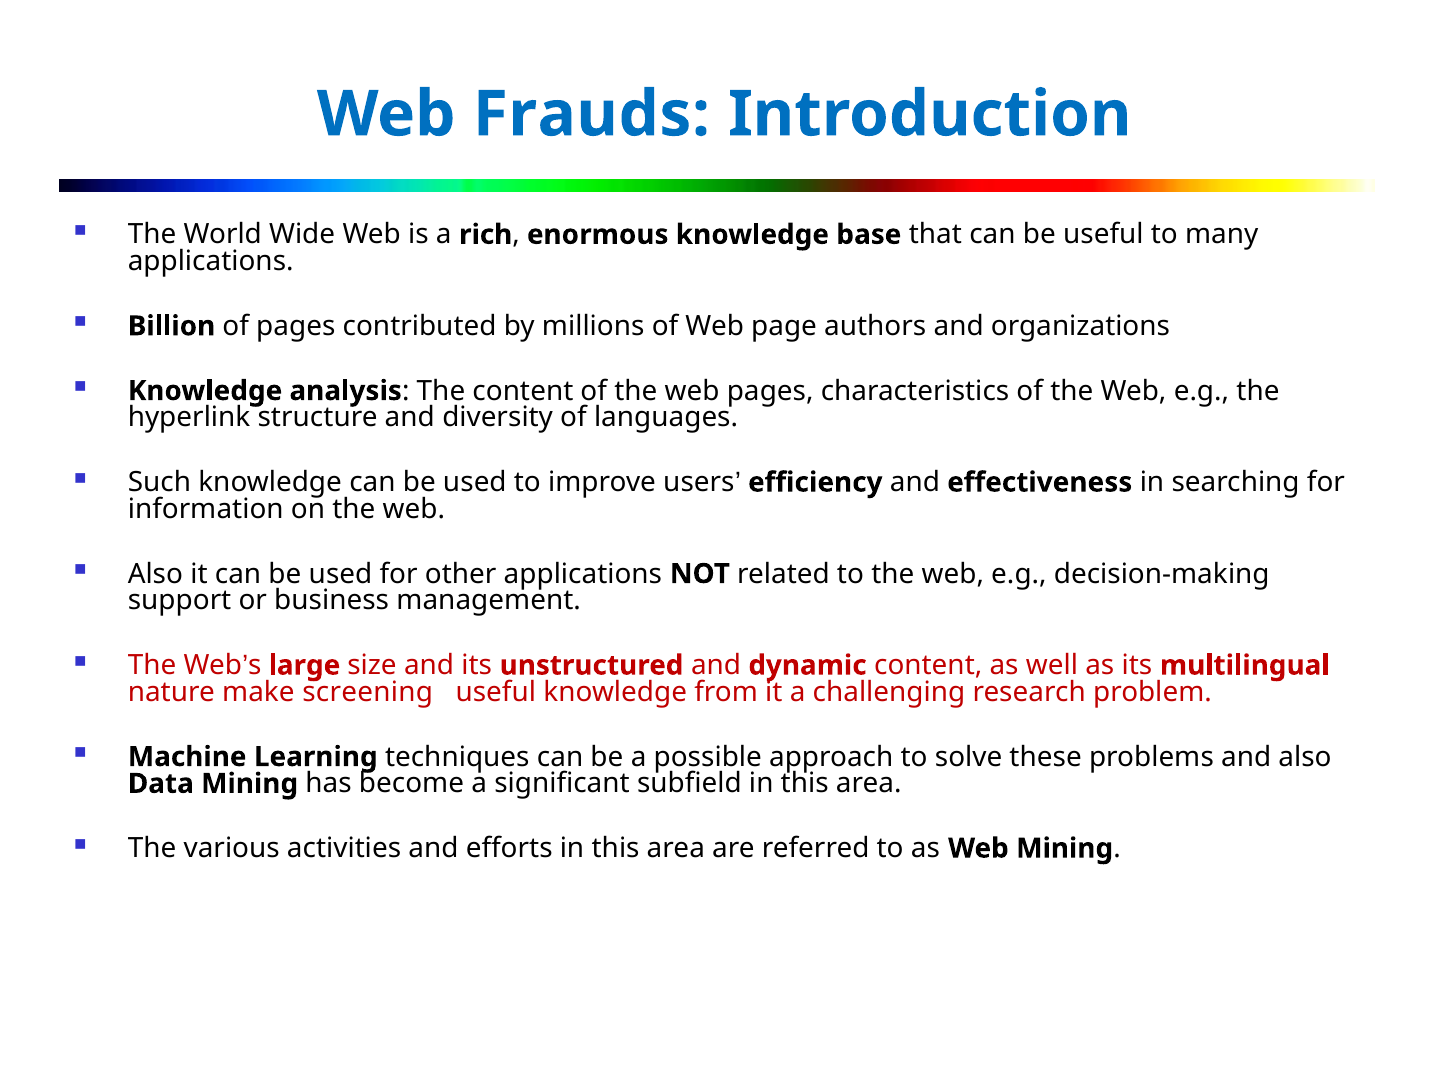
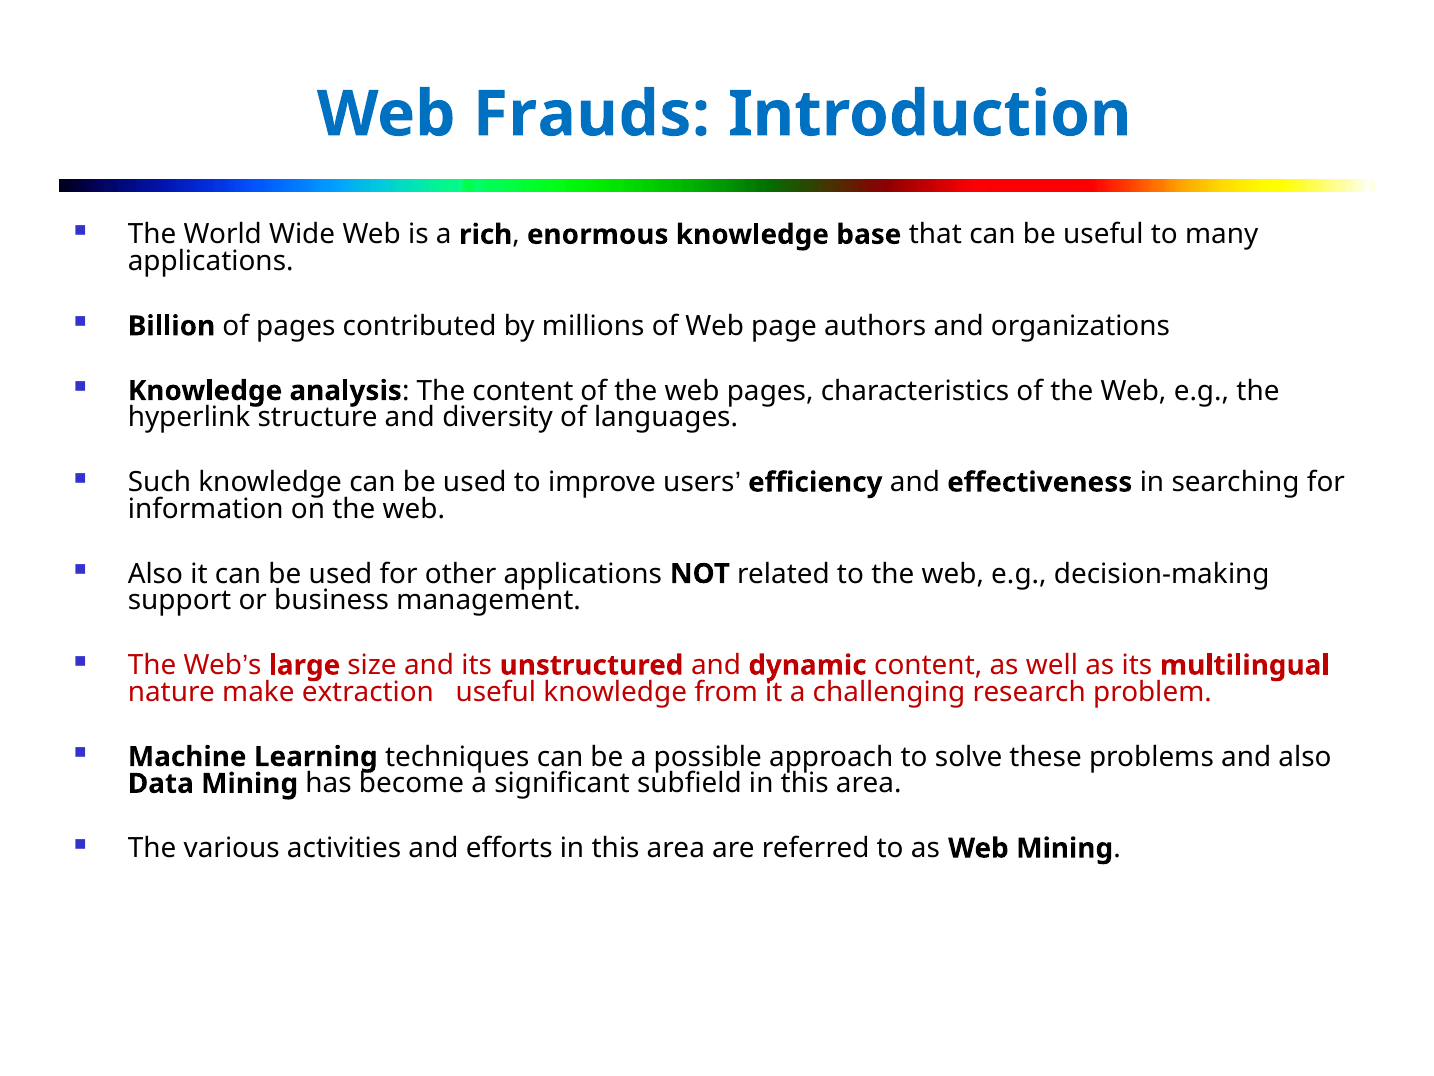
screening: screening -> extraction
